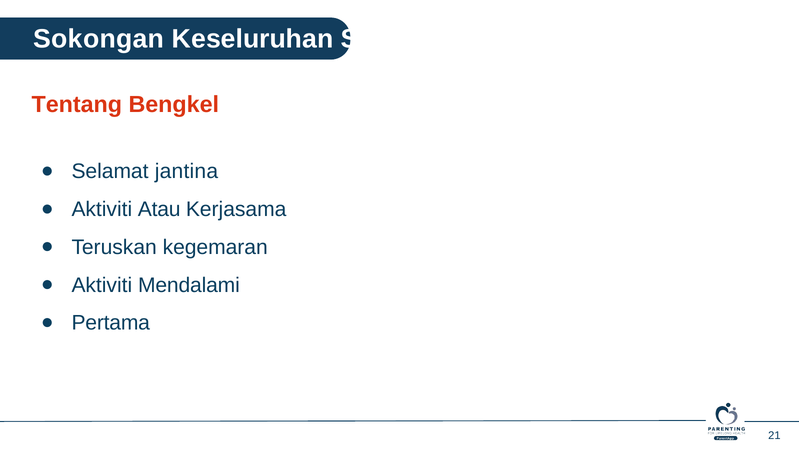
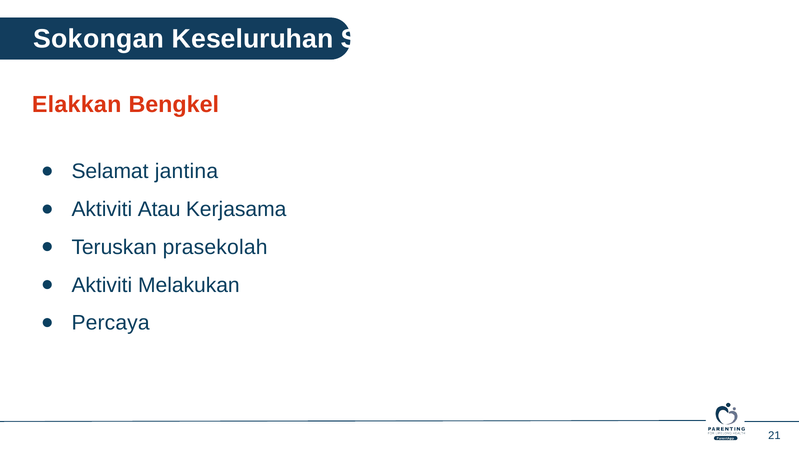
Tentang: Tentang -> Elakkan
kegemaran: kegemaran -> prasekolah
Mendalami: Mendalami -> Melakukan
Pertama: Pertama -> Percaya
